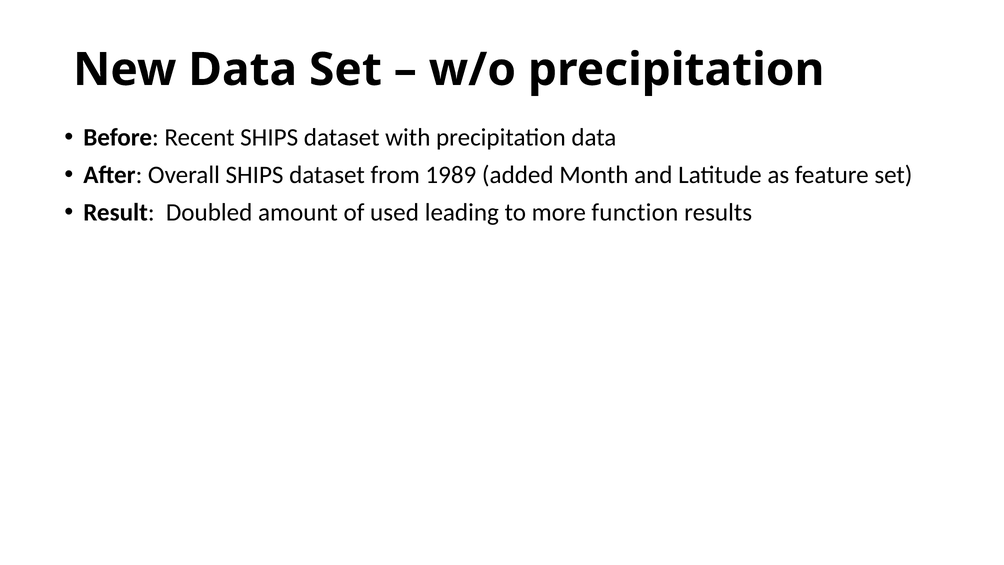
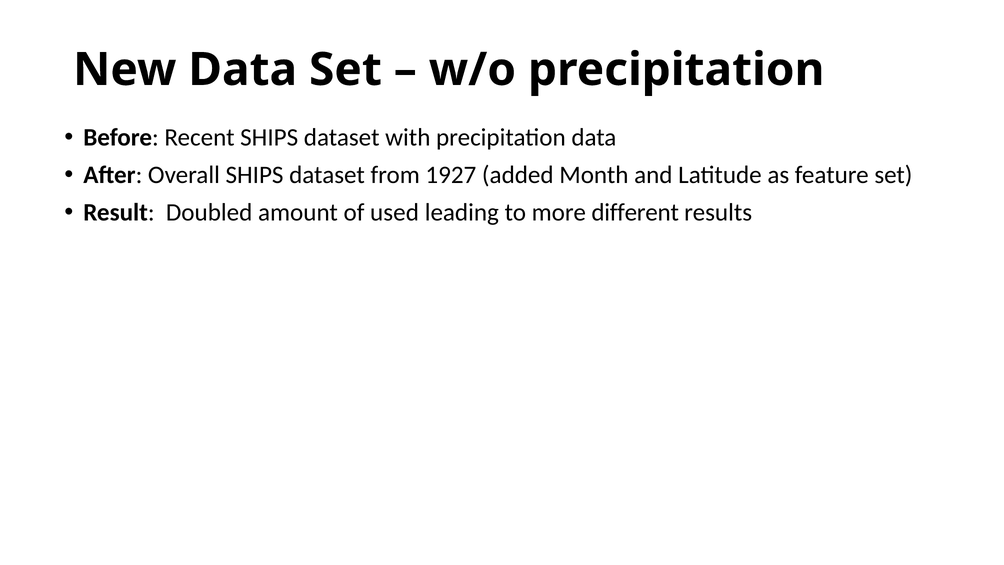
1989: 1989 -> 1927
function: function -> different
